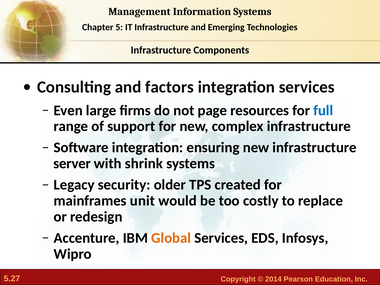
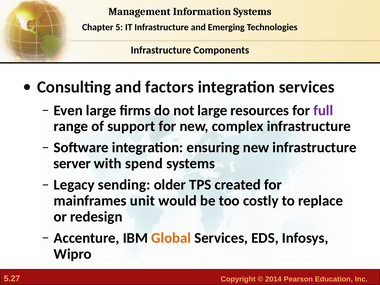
not page: page -> large
full colour: blue -> purple
shrink: shrink -> spend
security: security -> sending
